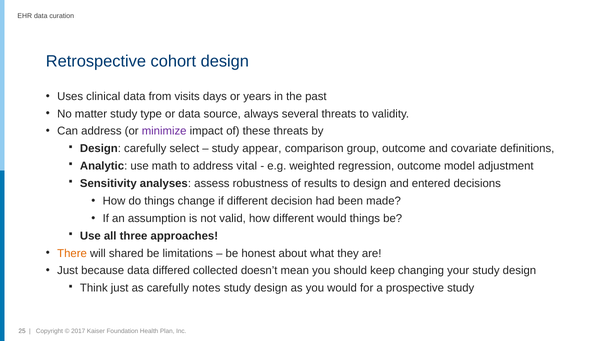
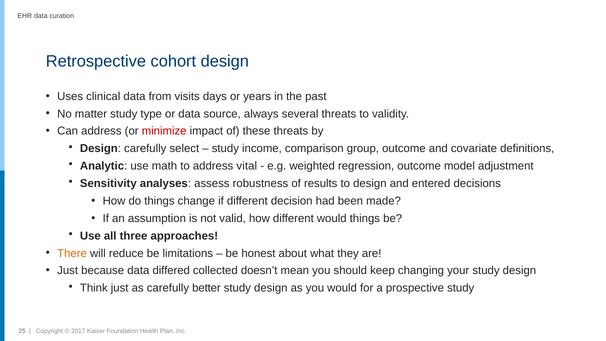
minimize colour: purple -> red
appear: appear -> income
shared: shared -> reduce
notes: notes -> better
